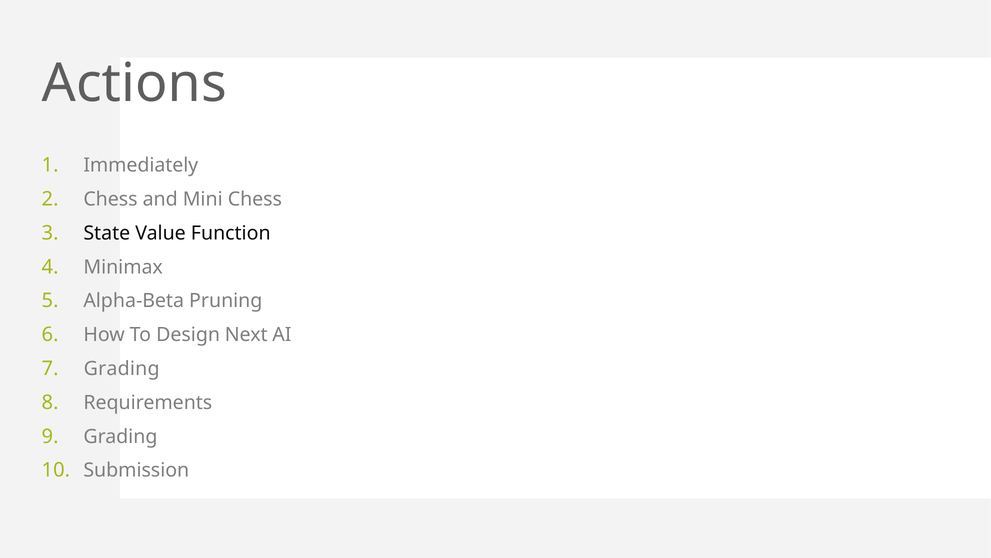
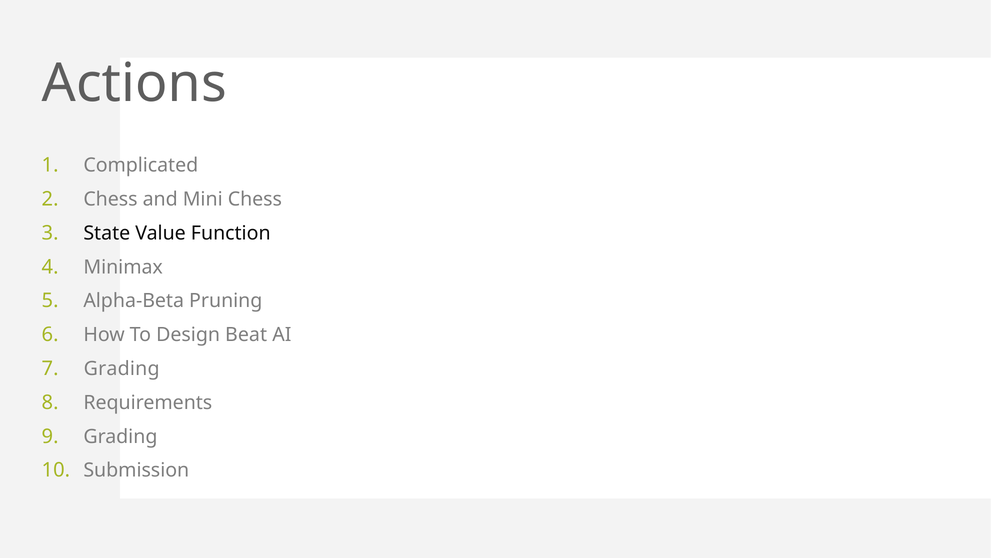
Immediately: Immediately -> Complicated
Next: Next -> Beat
